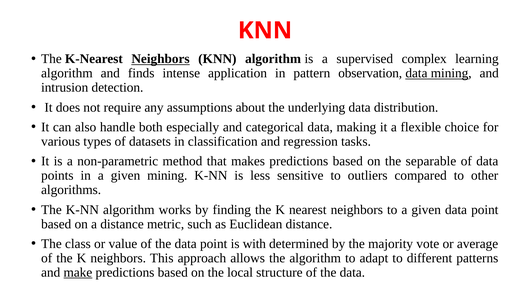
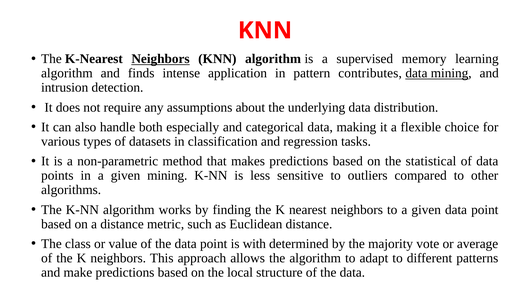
complex: complex -> memory
observation: observation -> contributes
separable: separable -> statistical
make underline: present -> none
